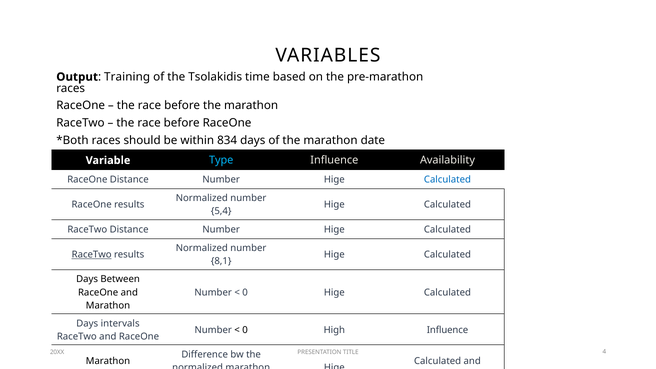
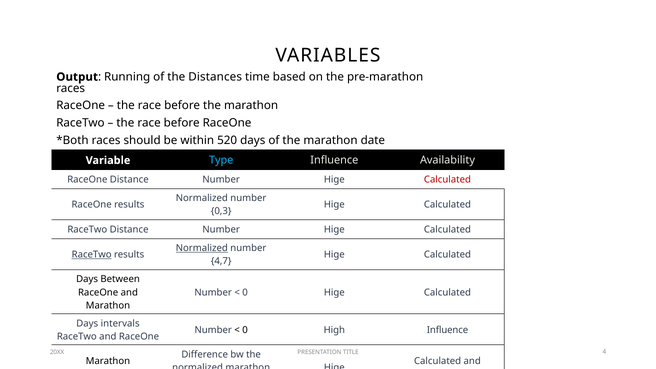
Training: Training -> Running
Tsolakidis: Tsolakidis -> Distances
834: 834 -> 520
Calculated at (447, 180) colour: blue -> red
5,4: 5,4 -> 0,3
Normalized at (202, 248) underline: none -> present
8,1: 8,1 -> 4,7
